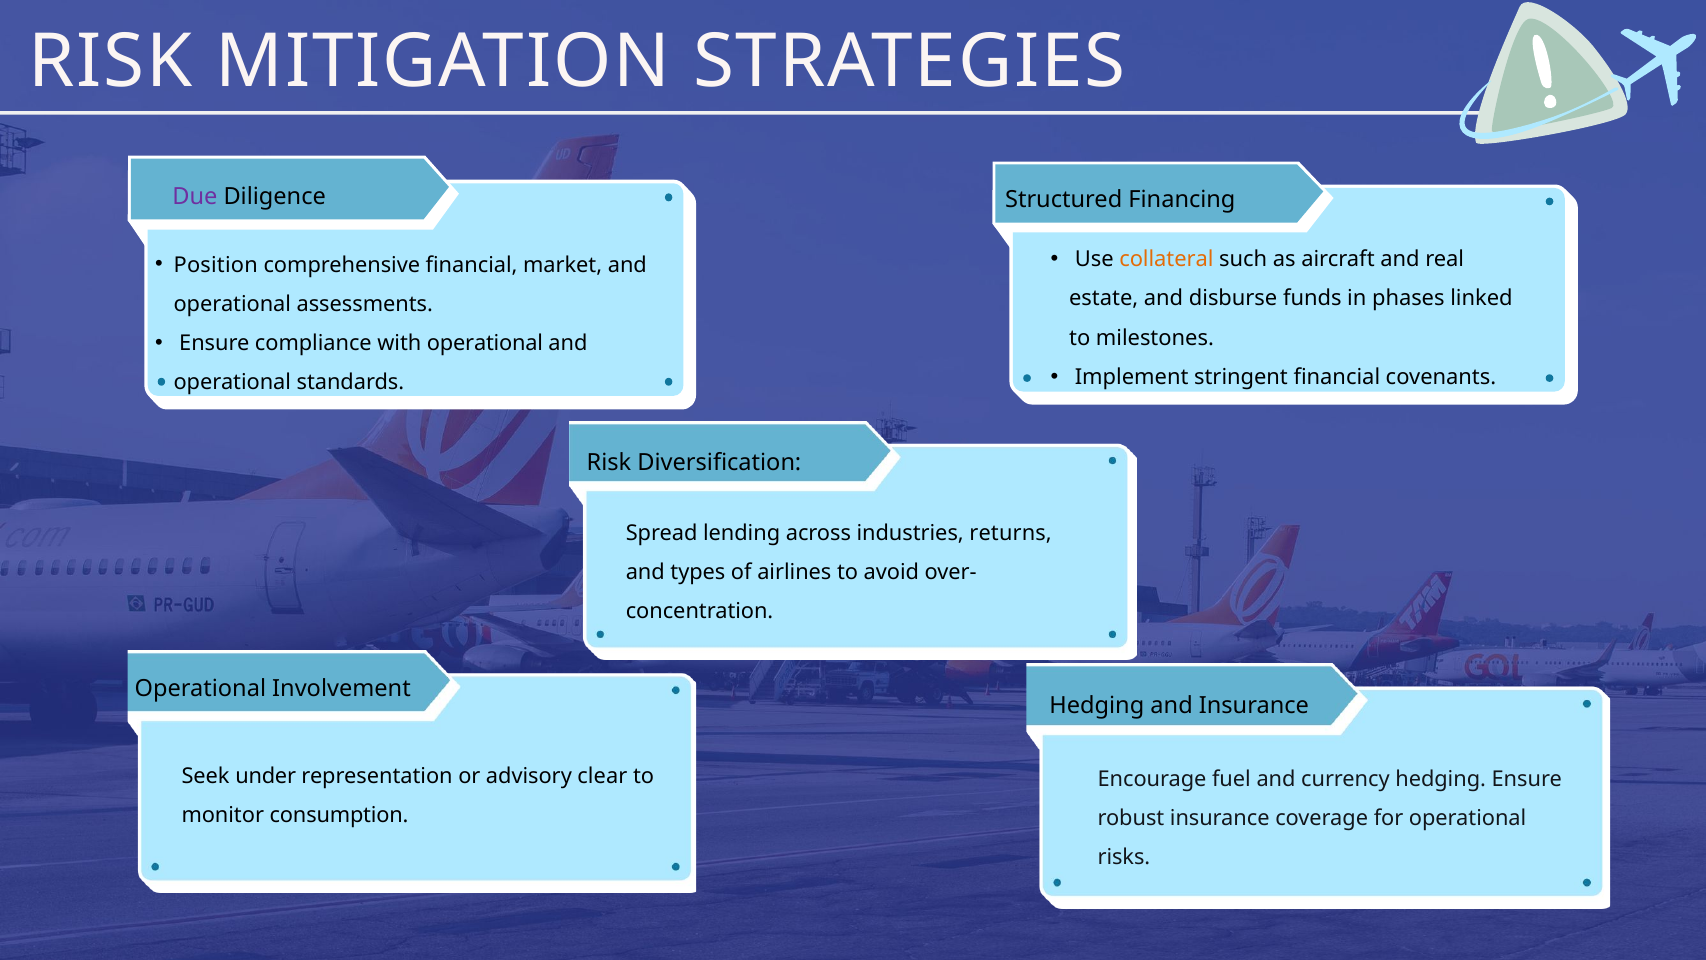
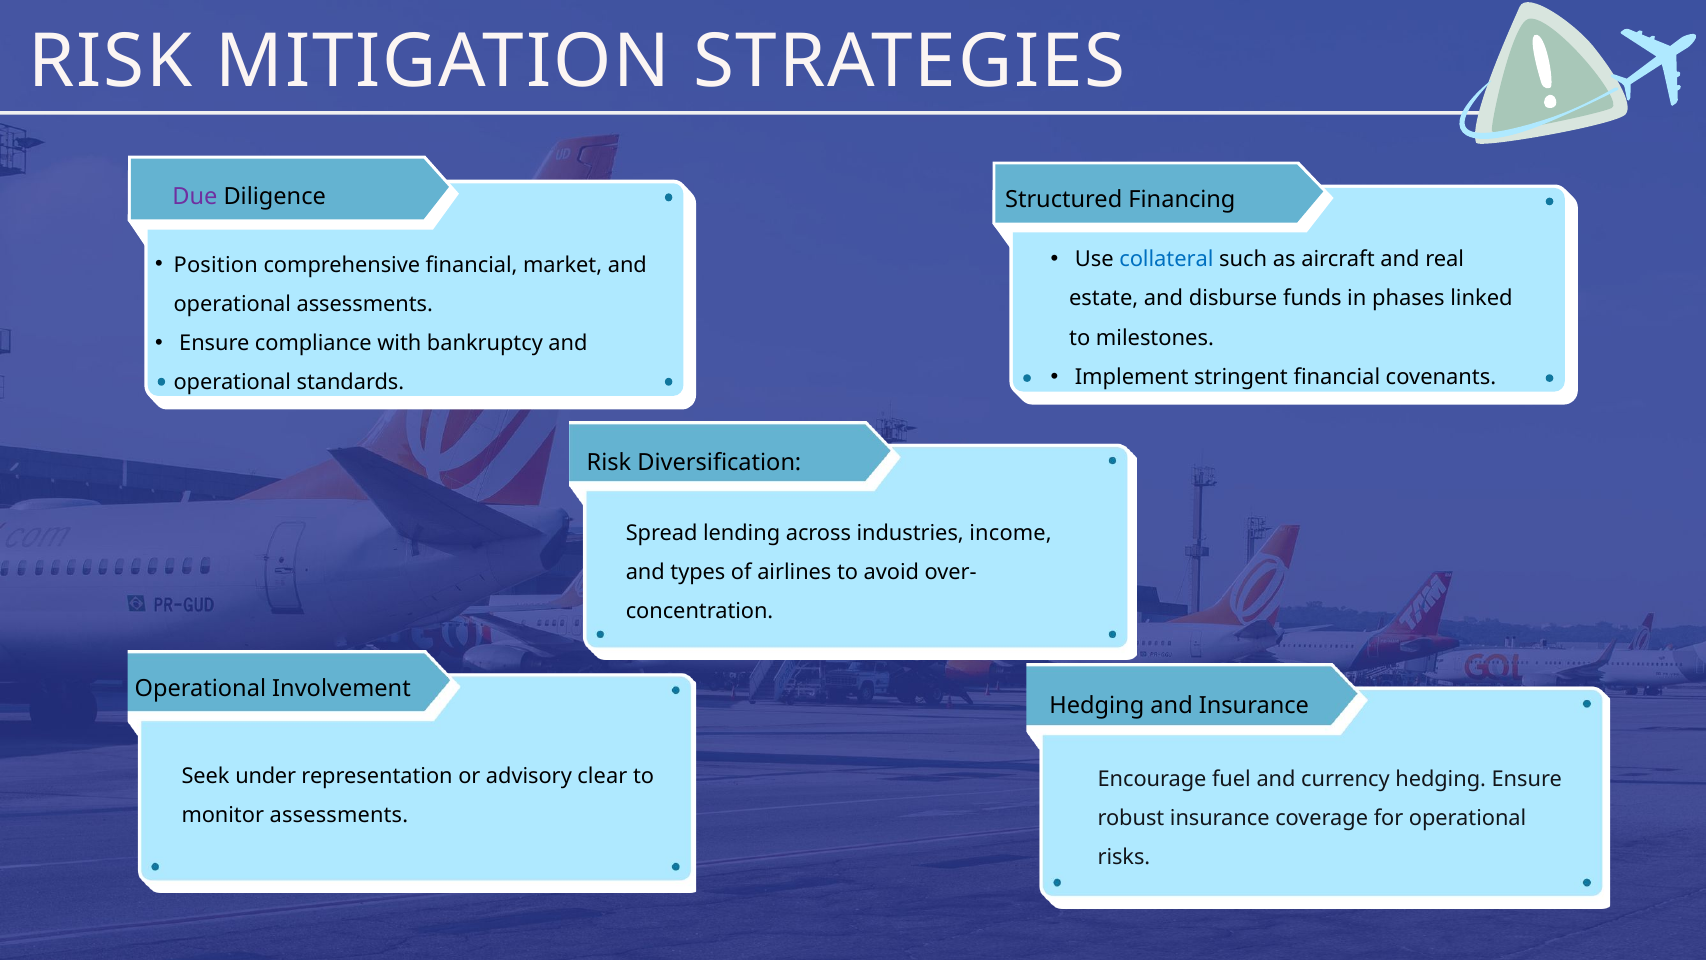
collateral colour: orange -> blue
with operational: operational -> bankruptcy
returns: returns -> income
monitor consumption: consumption -> assessments
